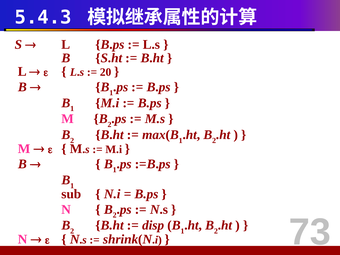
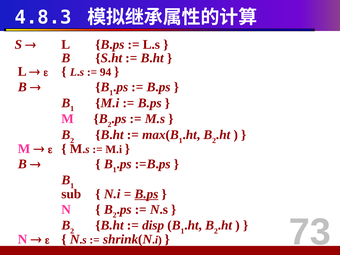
5.4.3: 5.4.3 -> 4.8.3
20: 20 -> 94
B.ps at (146, 194) underline: none -> present
